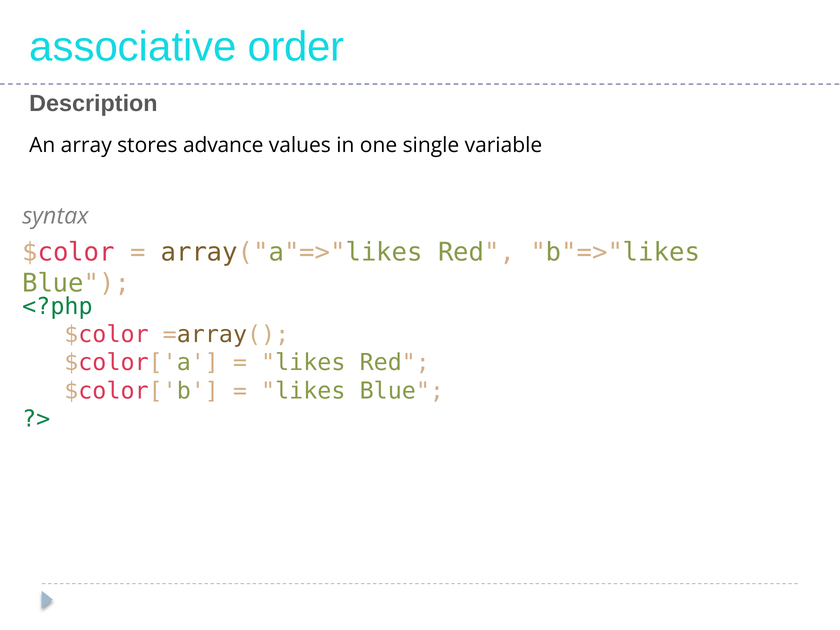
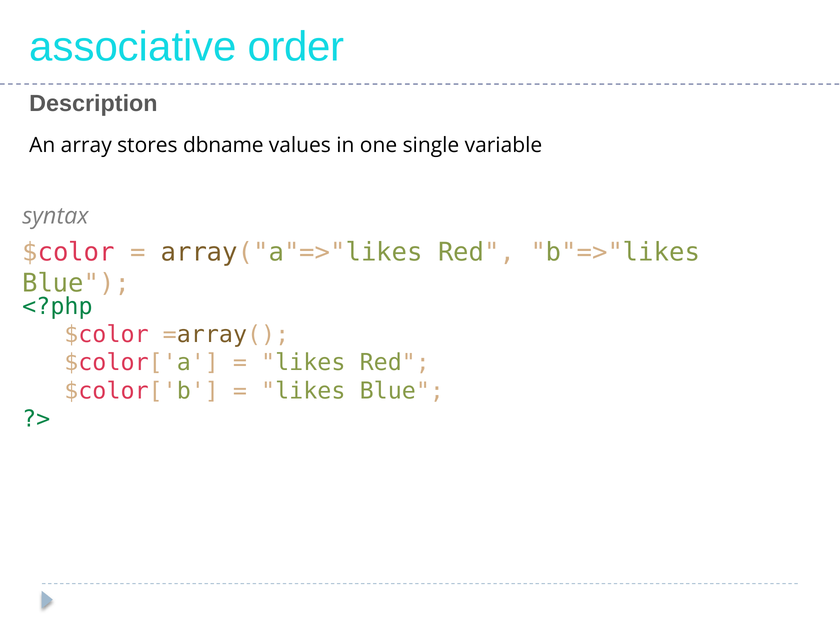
advance: advance -> dbname
